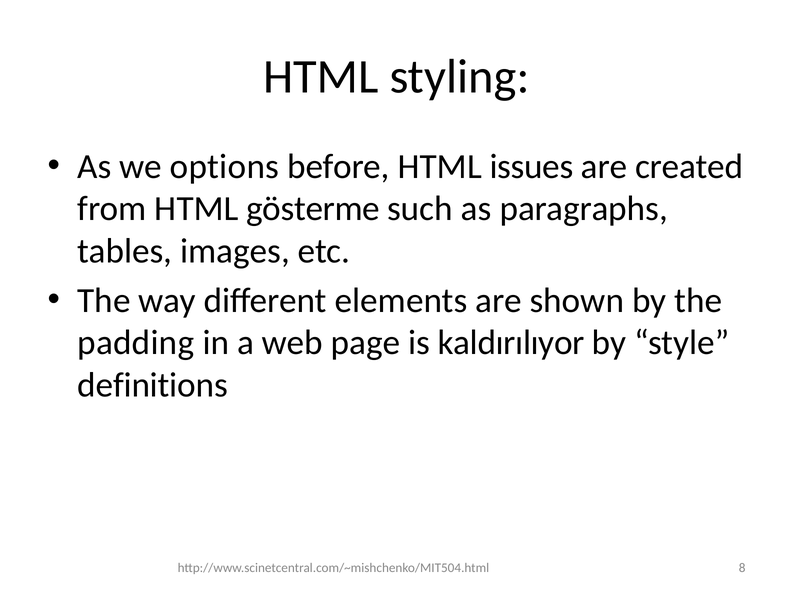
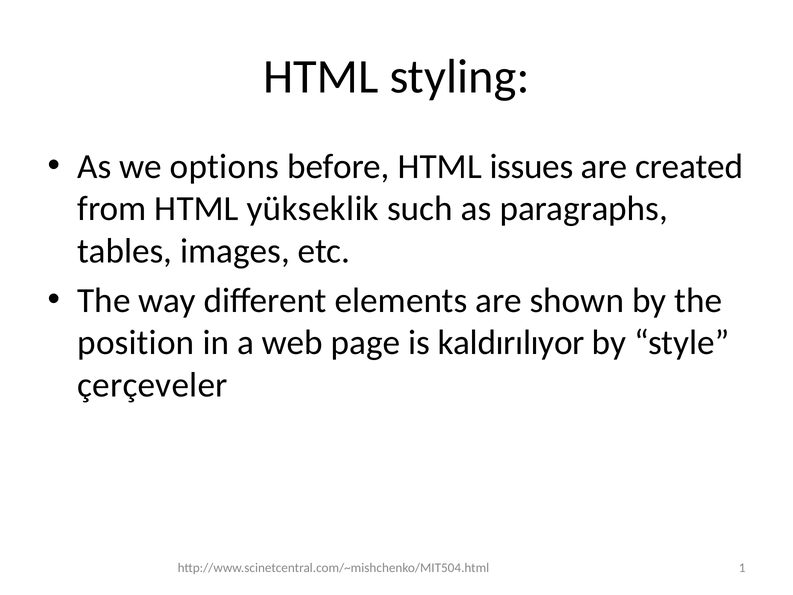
gösterme: gösterme -> yükseklik
padding: padding -> position
definitions: definitions -> çerçeveler
8: 8 -> 1
